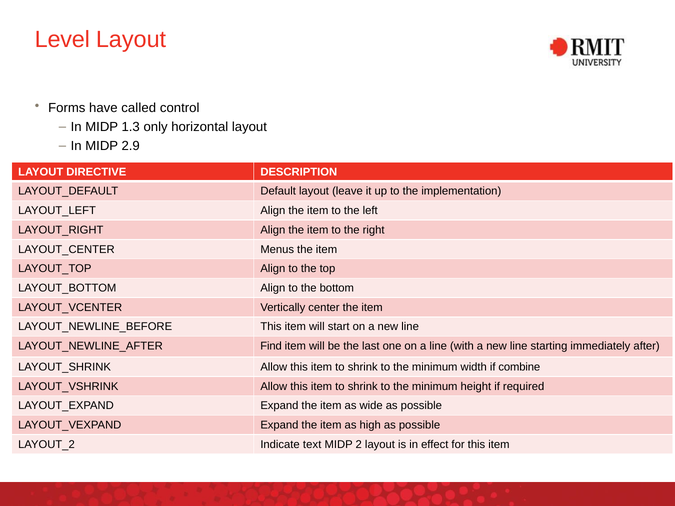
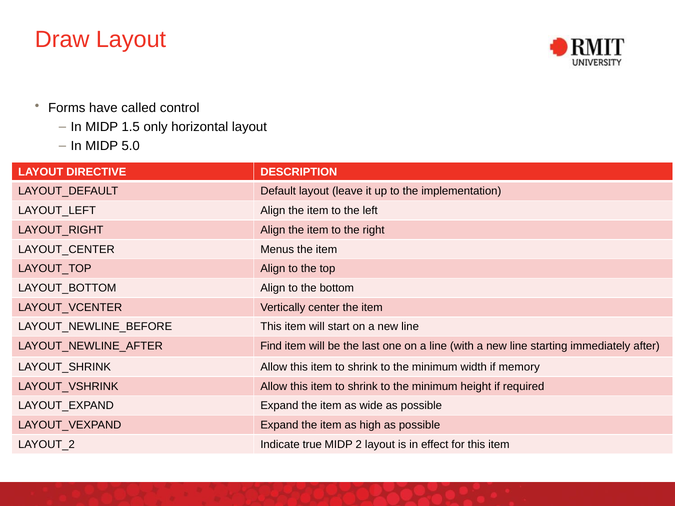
Level: Level -> Draw
1.3: 1.3 -> 1.5
2.9: 2.9 -> 5.0
combine: combine -> memory
text: text -> true
